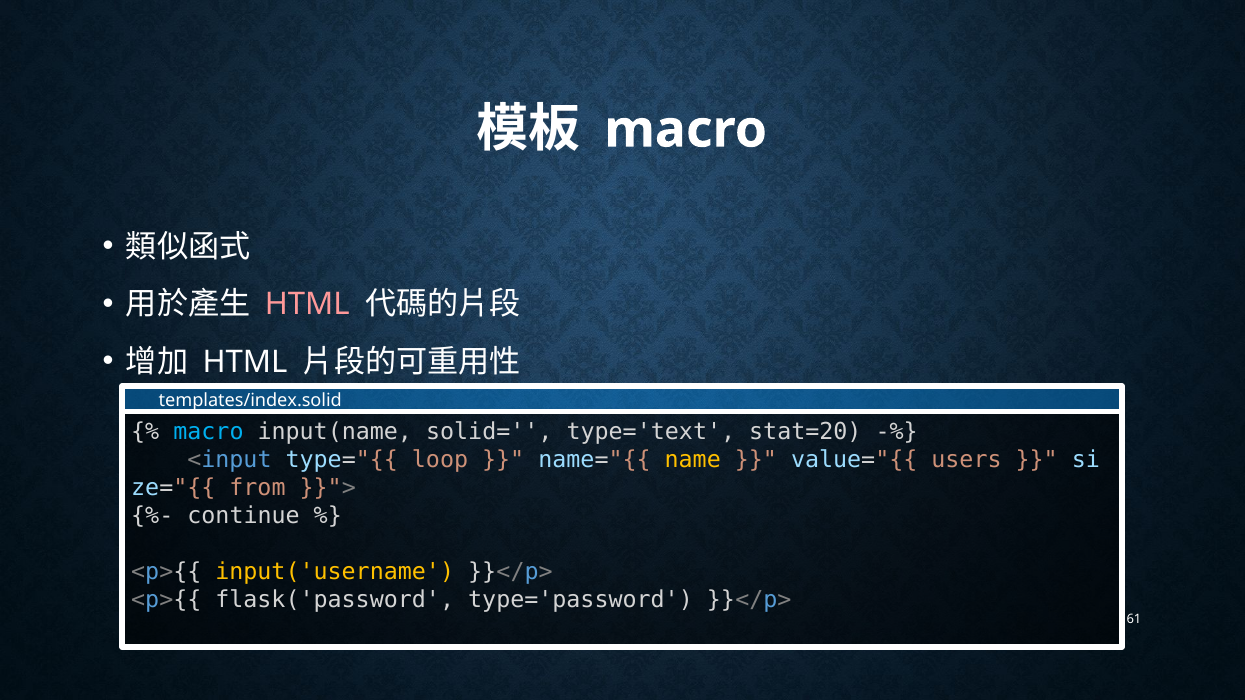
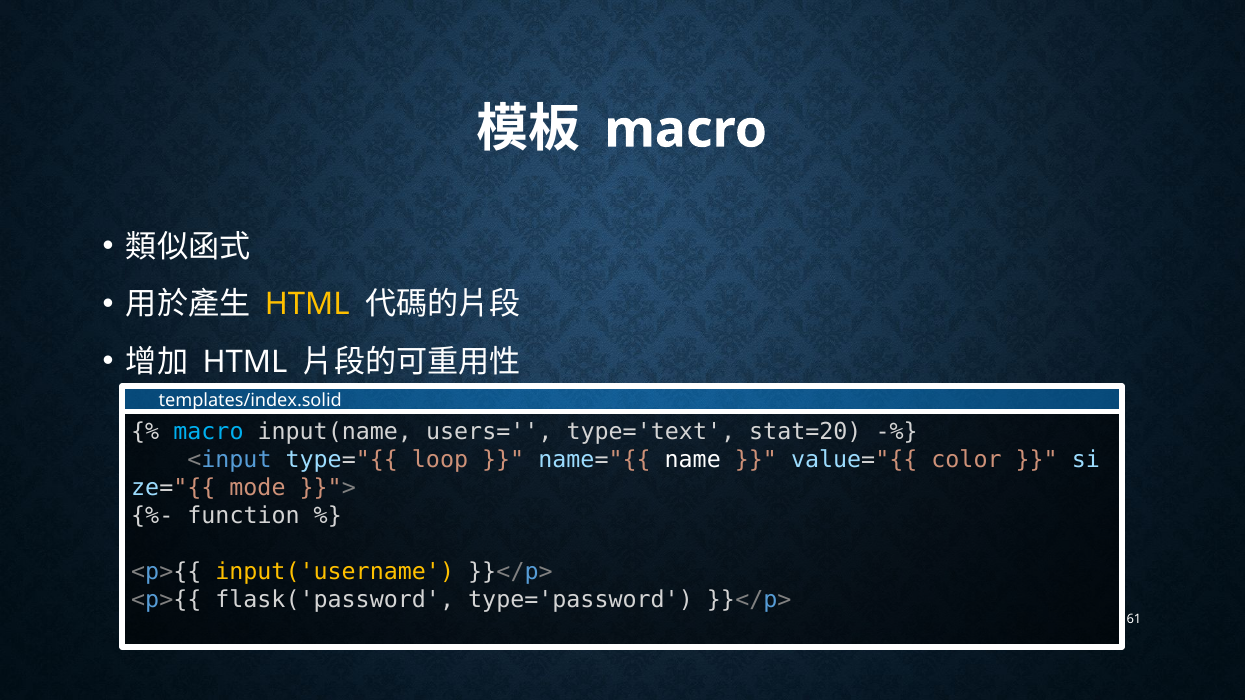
HTML at (307, 305) colour: pink -> yellow
solid=: solid= -> users=
name colour: yellow -> white
users: users -> color
from: from -> mode
continue: continue -> function
